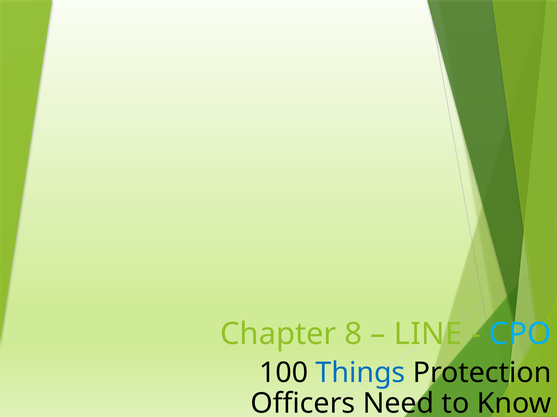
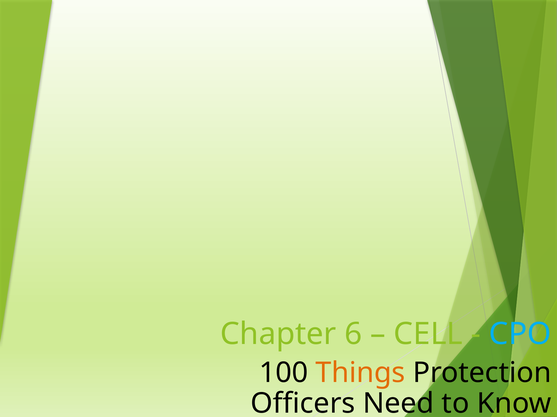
8: 8 -> 6
LINE: LINE -> CELL
Things colour: blue -> orange
